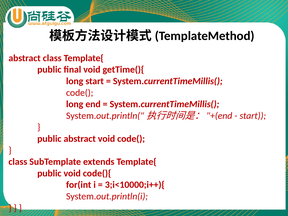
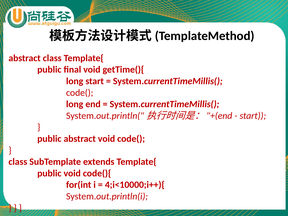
3;i<10000;i++){: 3;i<10000;i++){ -> 4;i<10000;i++){
